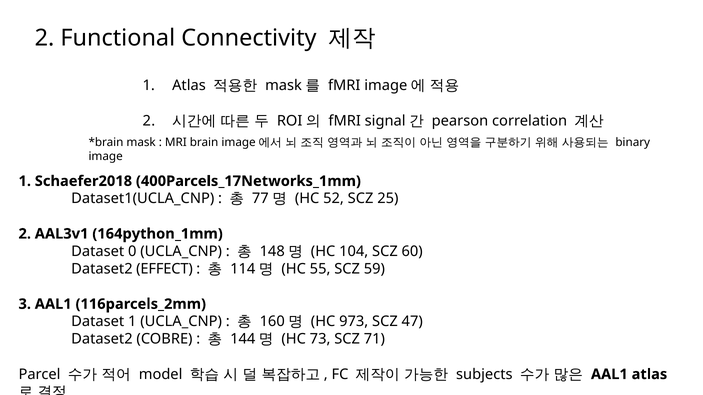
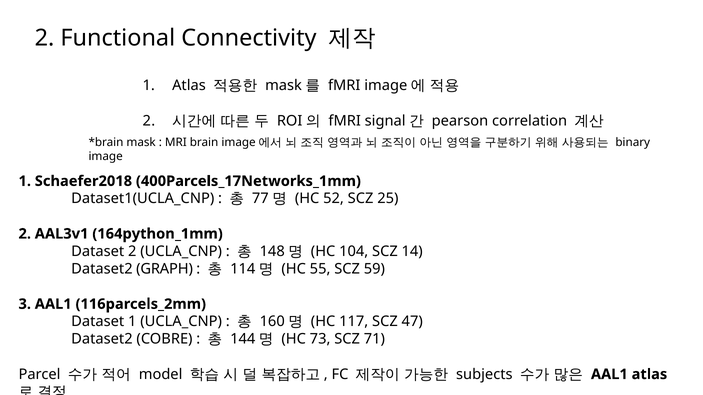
Dataset 0: 0 -> 2
60: 60 -> 14
EFFECT: EFFECT -> GRAPH
973: 973 -> 117
